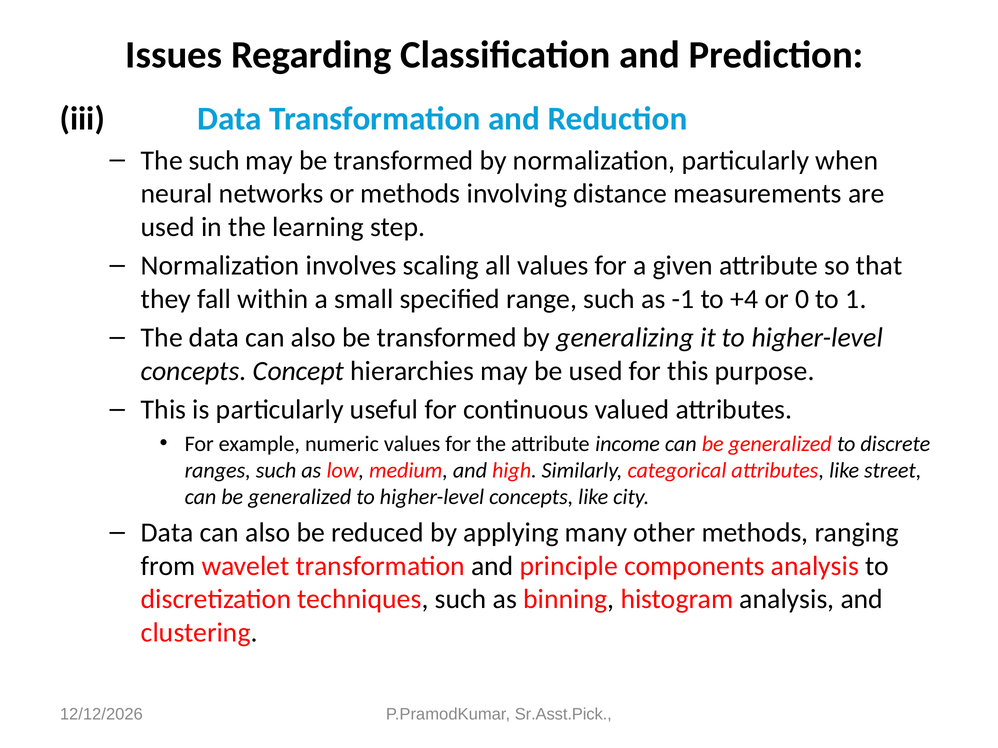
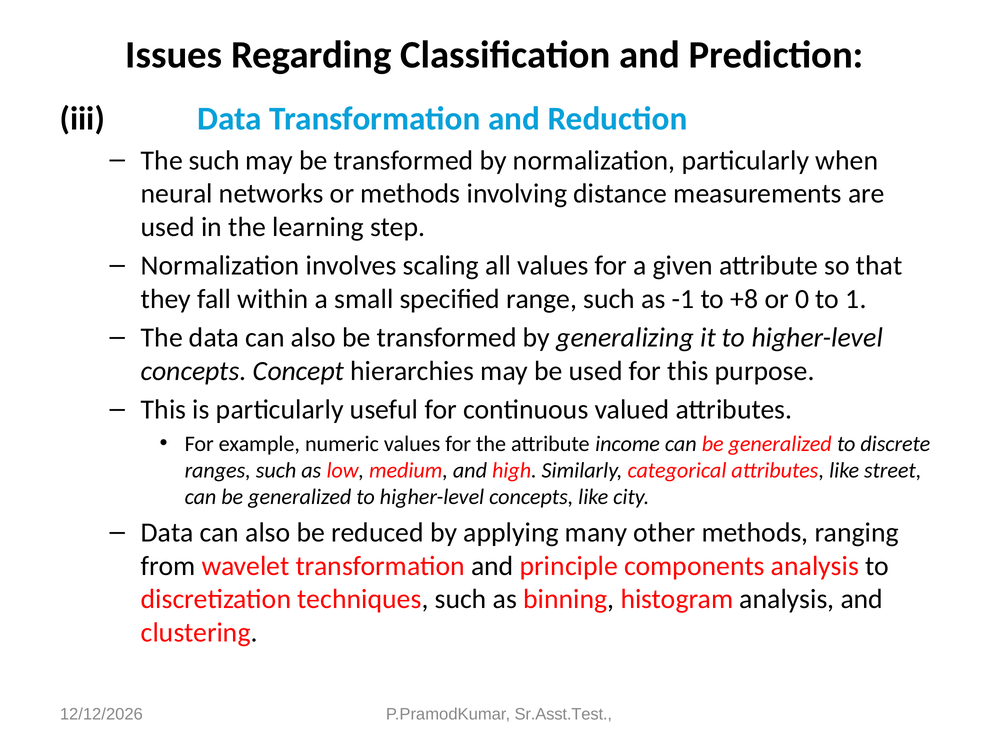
+4: +4 -> +8
Sr.Asst.Pick: Sr.Asst.Pick -> Sr.Asst.Test
